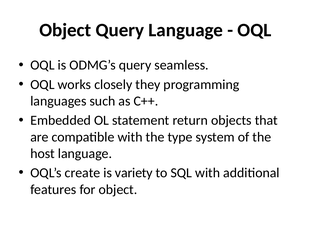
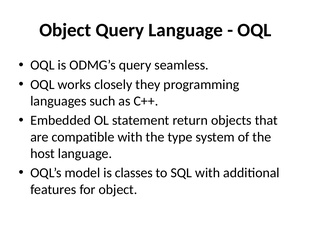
create: create -> model
variety: variety -> classes
